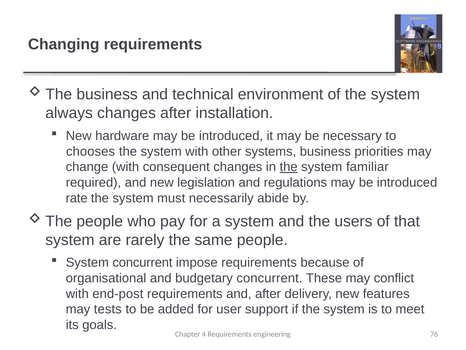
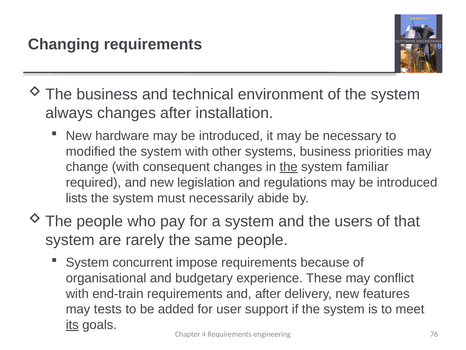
chooses: chooses -> modified
rate: rate -> lists
budgetary concurrent: concurrent -> experience
end-post: end-post -> end-train
its underline: none -> present
